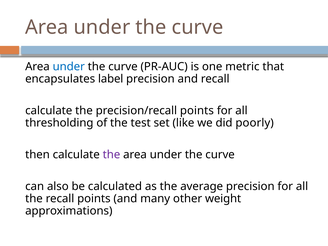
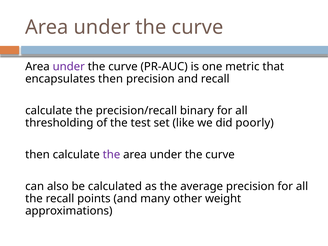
under at (69, 67) colour: blue -> purple
encapsulates label: label -> then
precision/recall points: points -> binary
